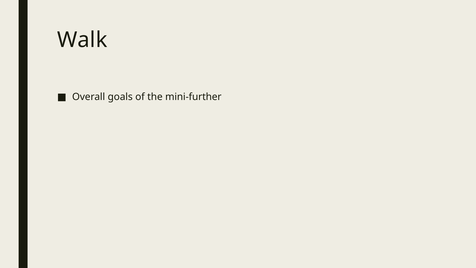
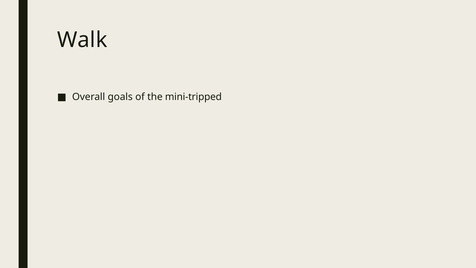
mini-further: mini-further -> mini-tripped
